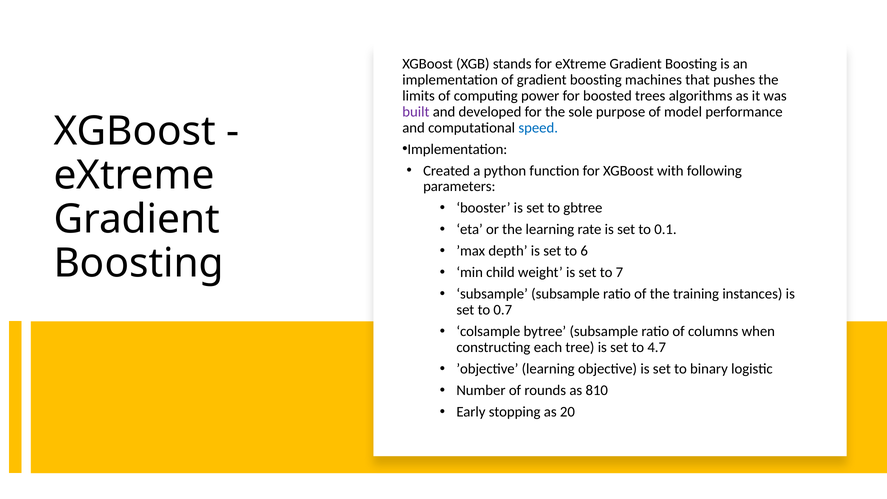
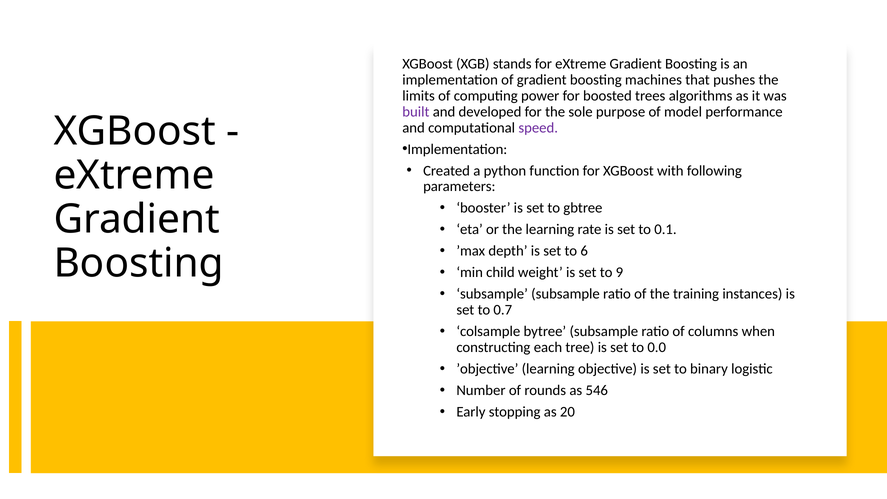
speed colour: blue -> purple
7: 7 -> 9
4.7: 4.7 -> 0.0
810: 810 -> 546
